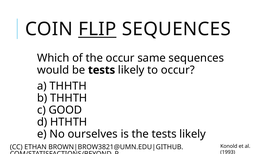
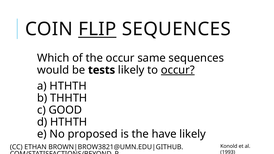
occur at (178, 70) underline: none -> present
a THHTH: THHTH -> HTHTH
ourselves: ourselves -> proposed
the tests: tests -> have
